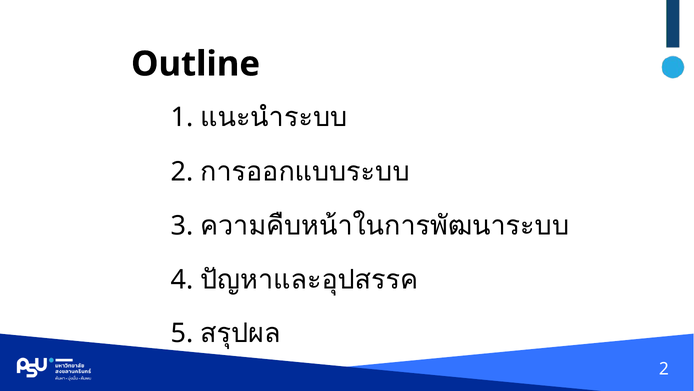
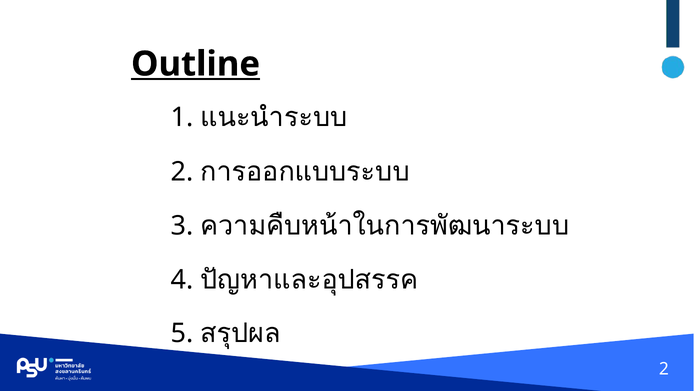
Outline underline: none -> present
